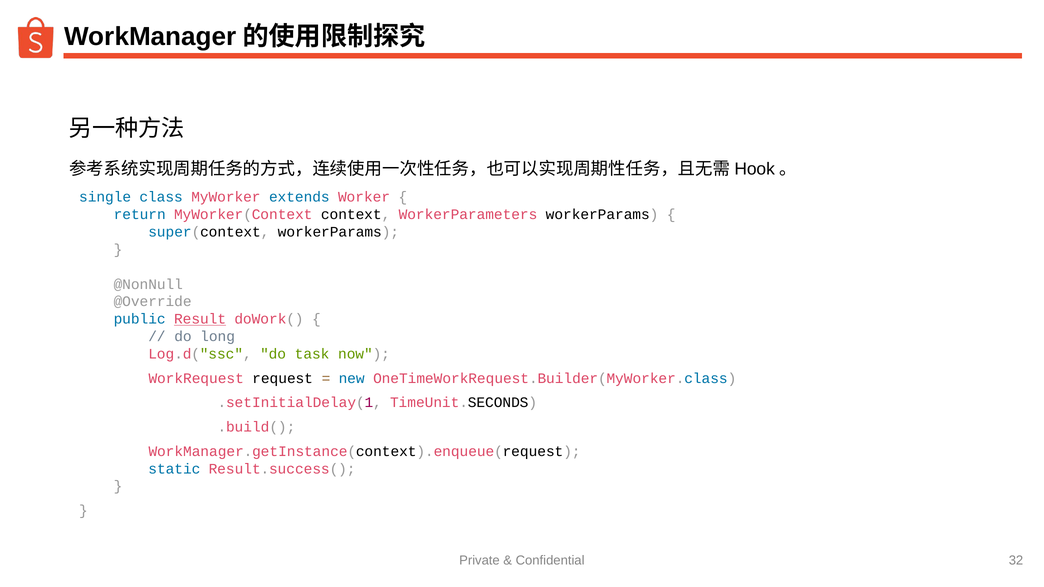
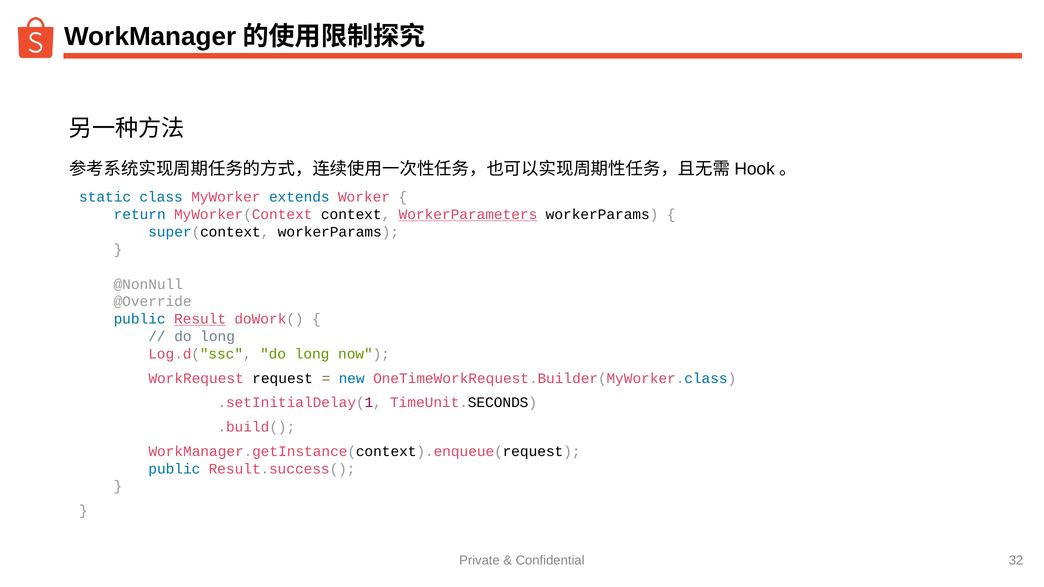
single: single -> static
WorkerParameters underline: none -> present
Log.d("ssc do task: task -> long
static at (174, 469): static -> public
